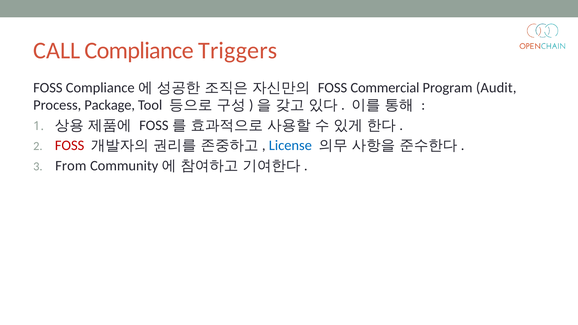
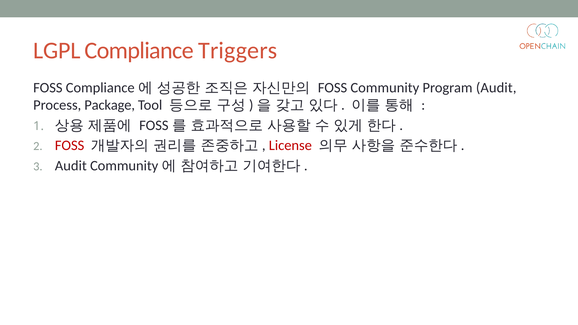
CALL: CALL -> LGPL
Commercial: Commercial -> Community
License colour: blue -> red
From at (71, 166): From -> Audit
